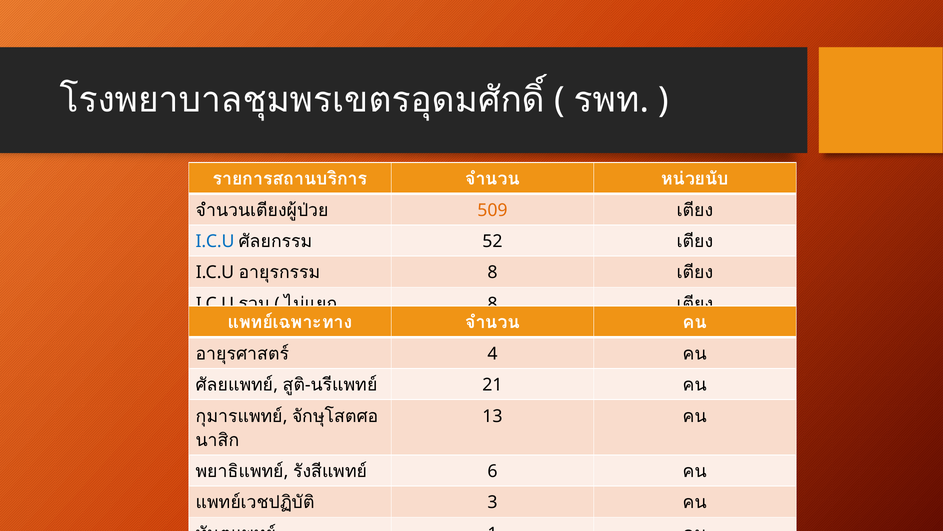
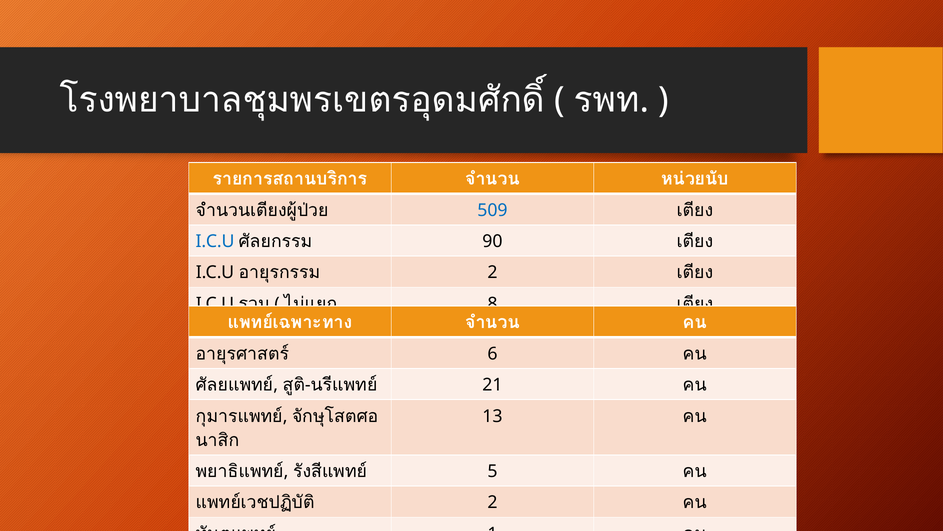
509 colour: orange -> blue
52: 52 -> 90
8 at (492, 272): 8 -> 2
4: 4 -> 6
6: 6 -> 5
3 at (492, 502): 3 -> 2
